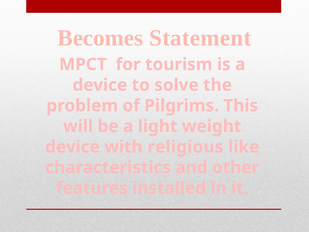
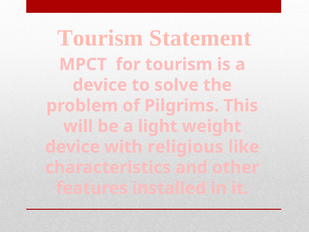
Becomes at (100, 38): Becomes -> Tourism
